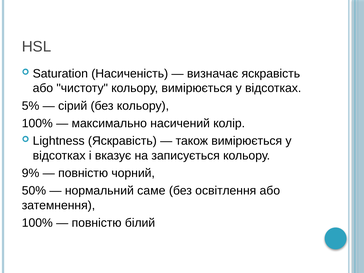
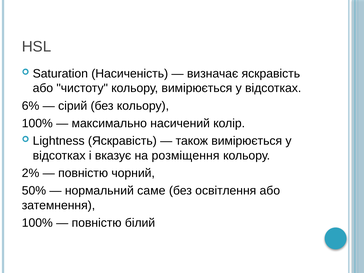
5%: 5% -> 6%
записується: записується -> розміщення
9%: 9% -> 2%
